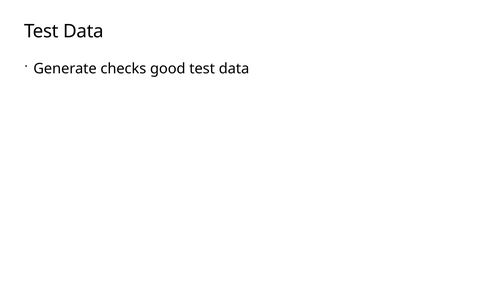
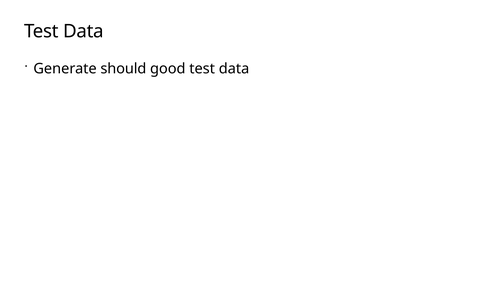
checks: checks -> should
